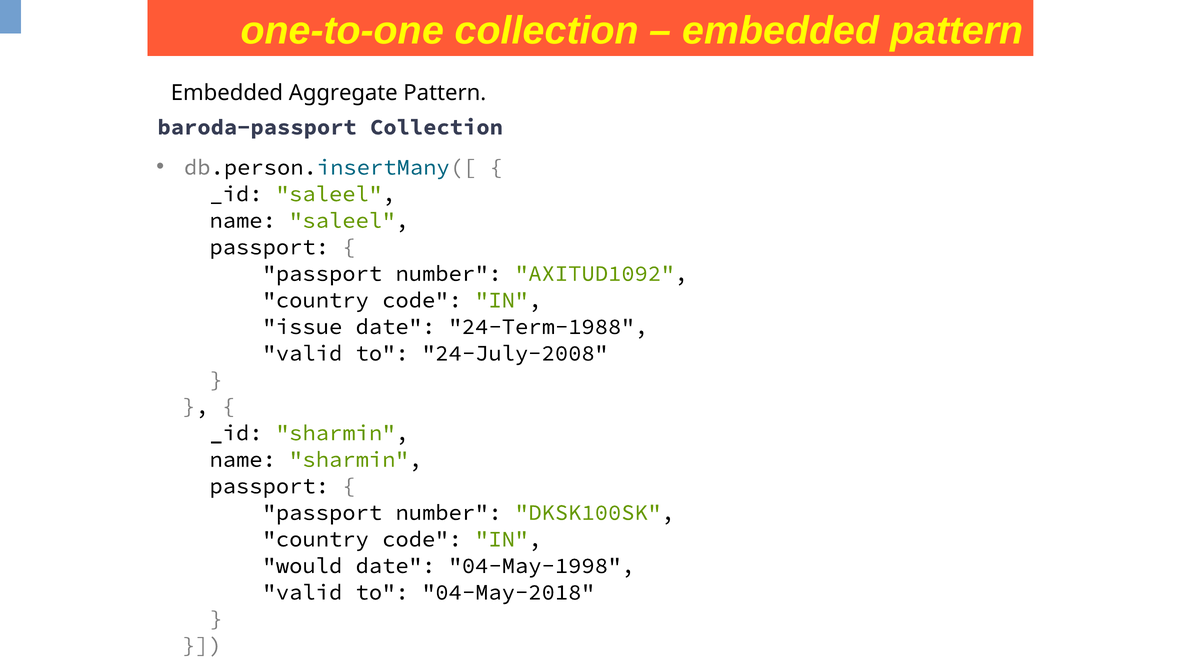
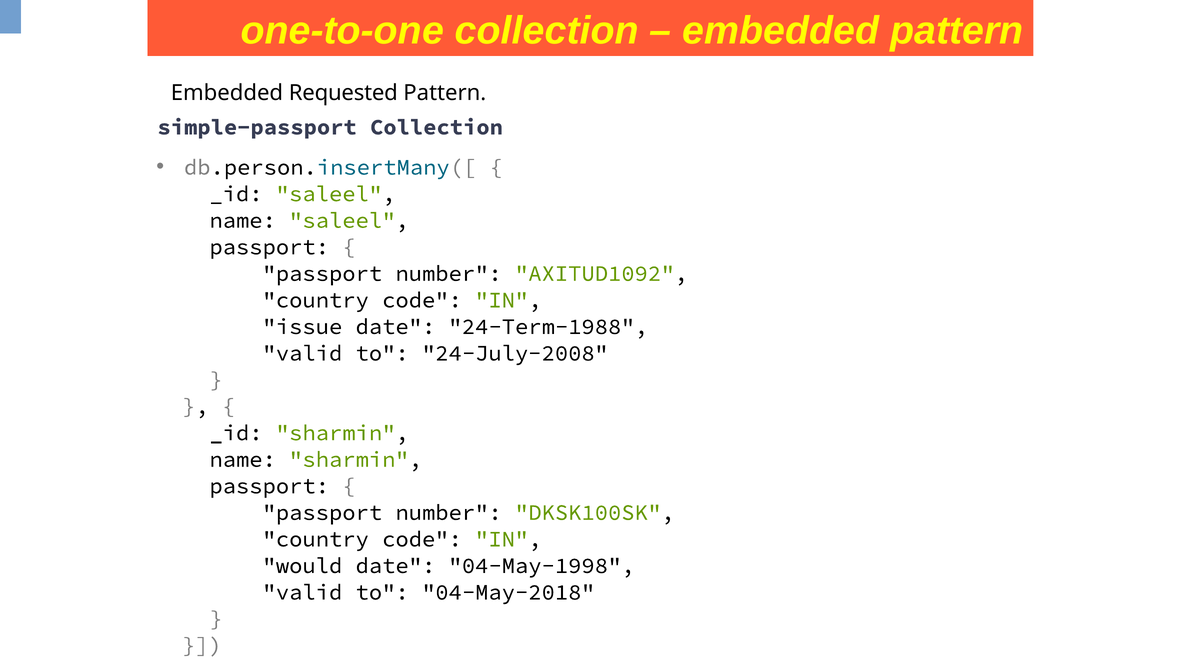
Aggregate: Aggregate -> Requested
baroda-passport: baroda-passport -> simple-passport
